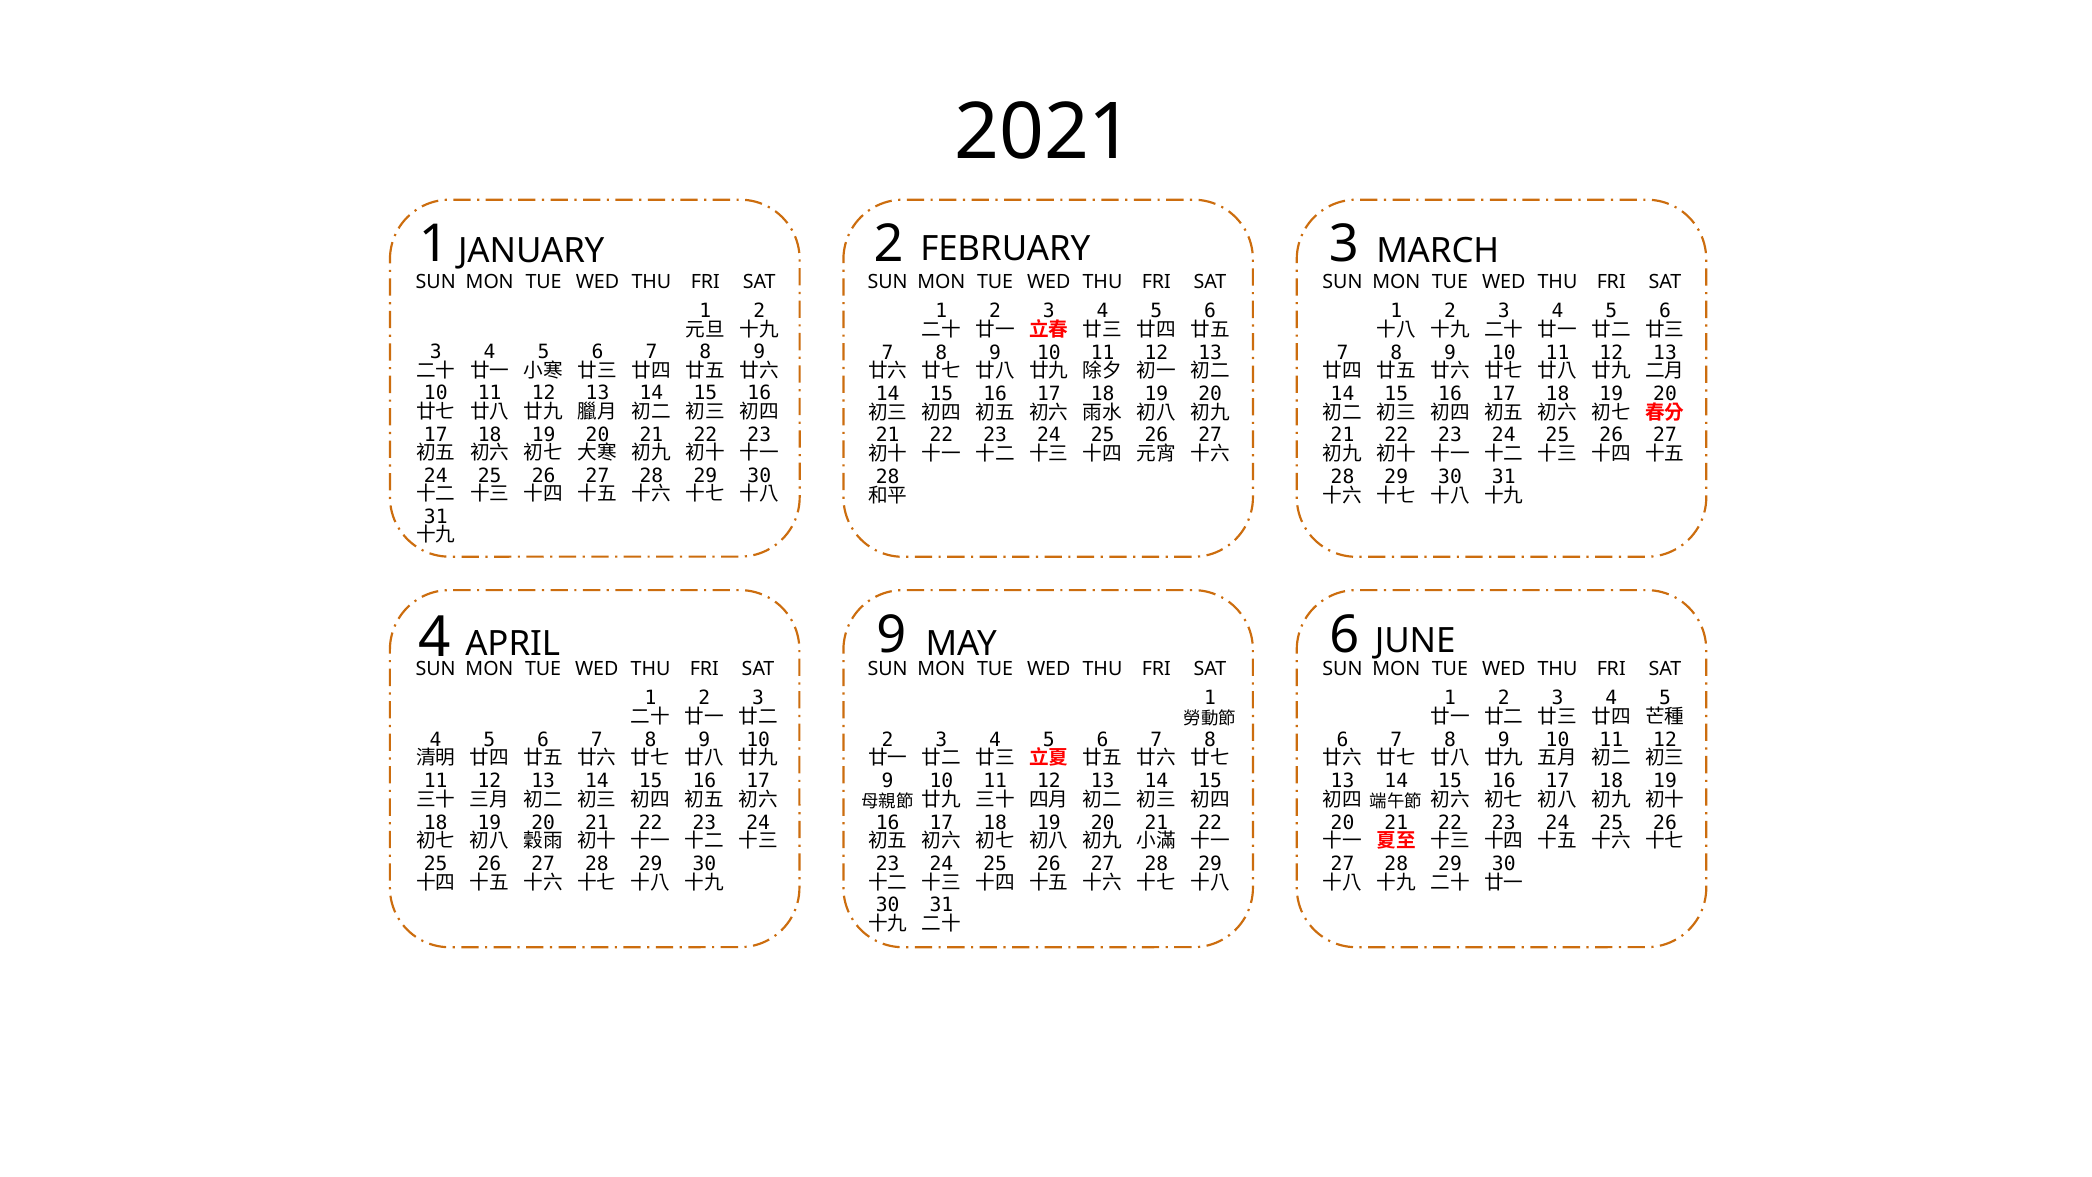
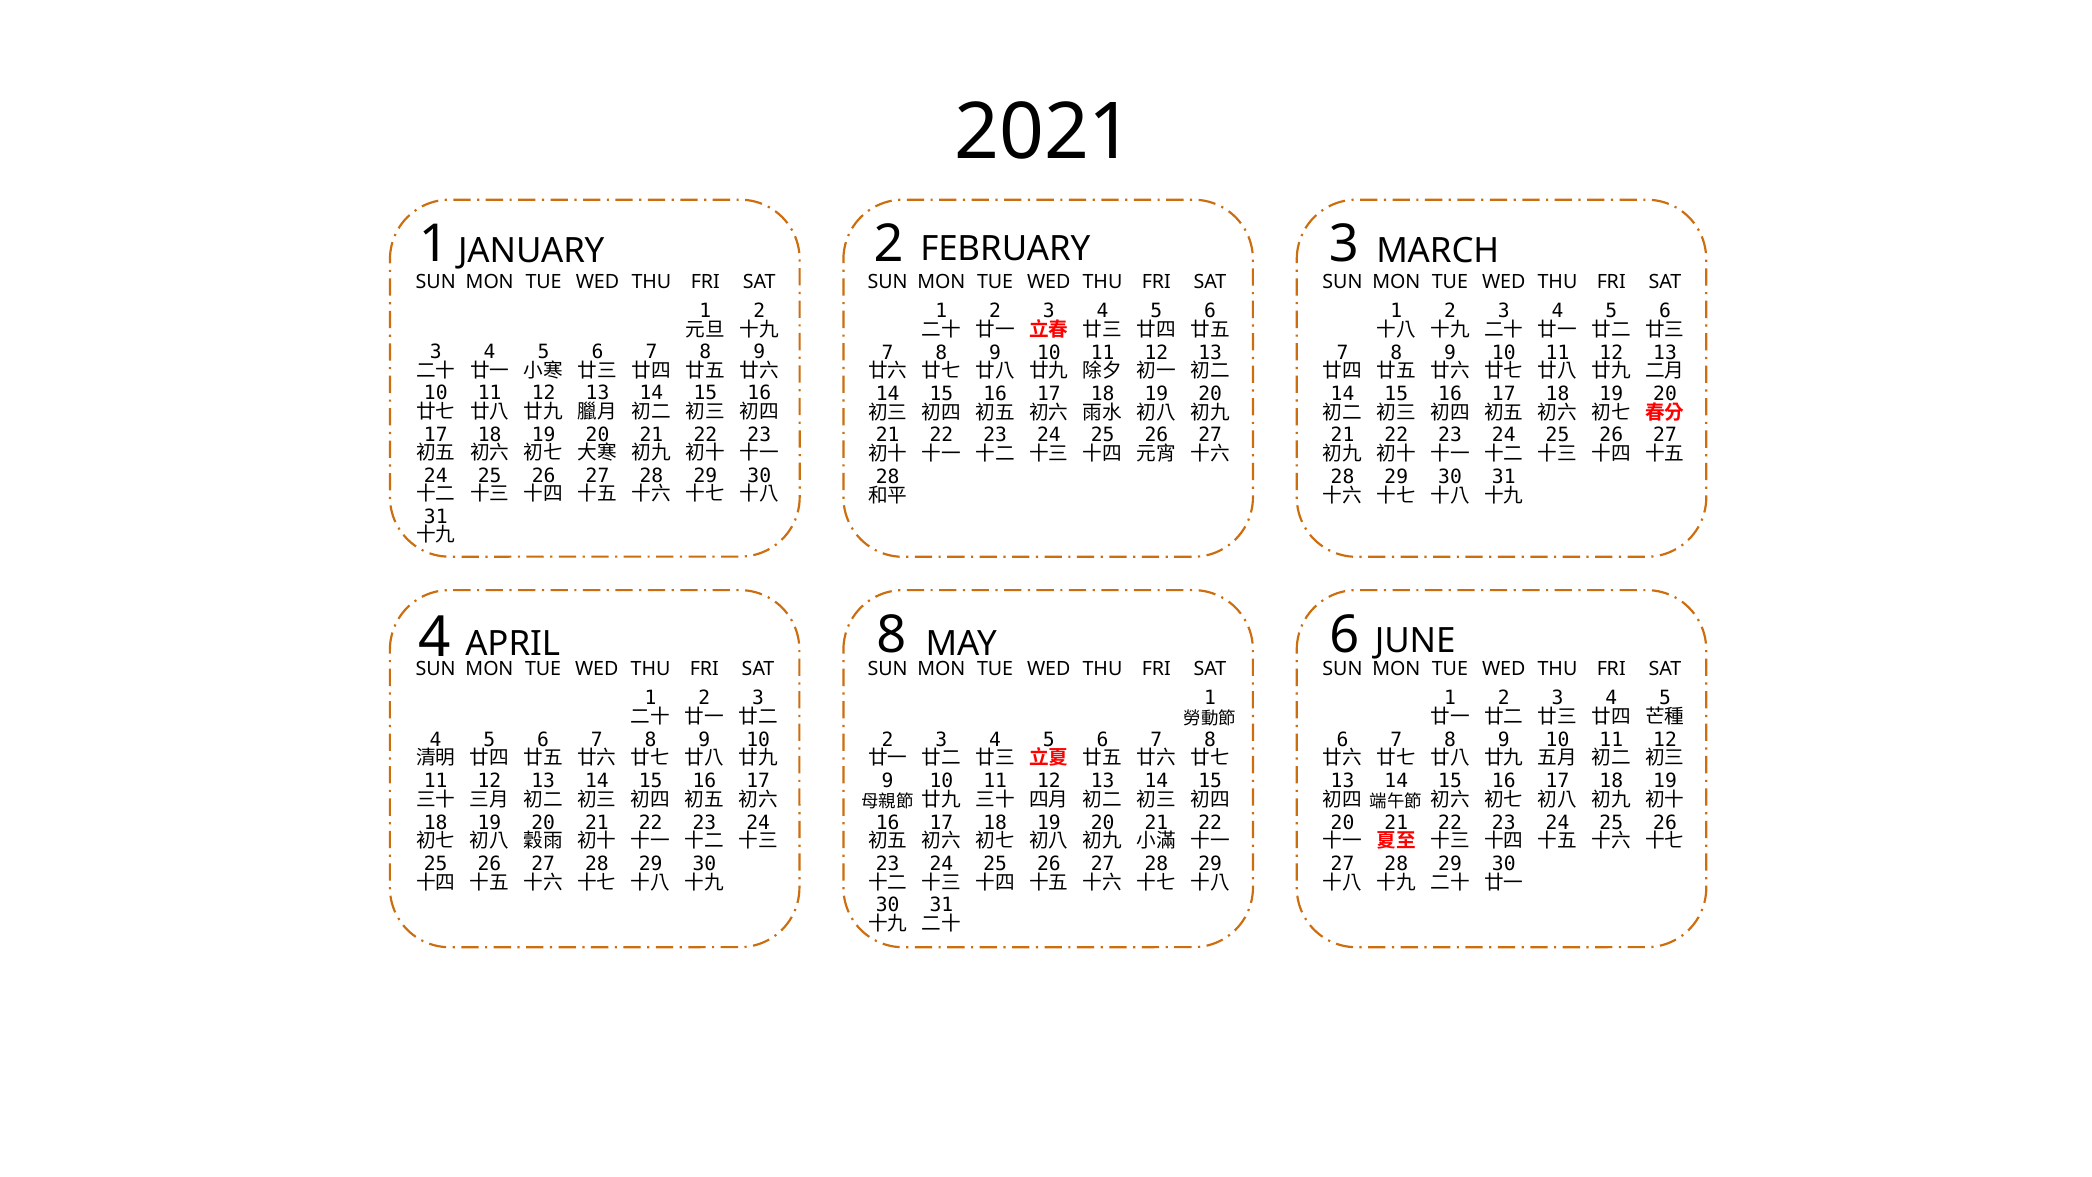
APRIL 9: 9 -> 8
